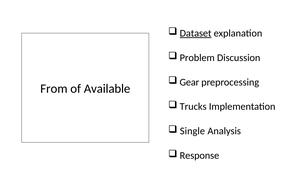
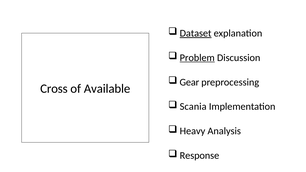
Problem underline: none -> present
From: From -> Cross
Trucks: Trucks -> Scania
Single: Single -> Heavy
